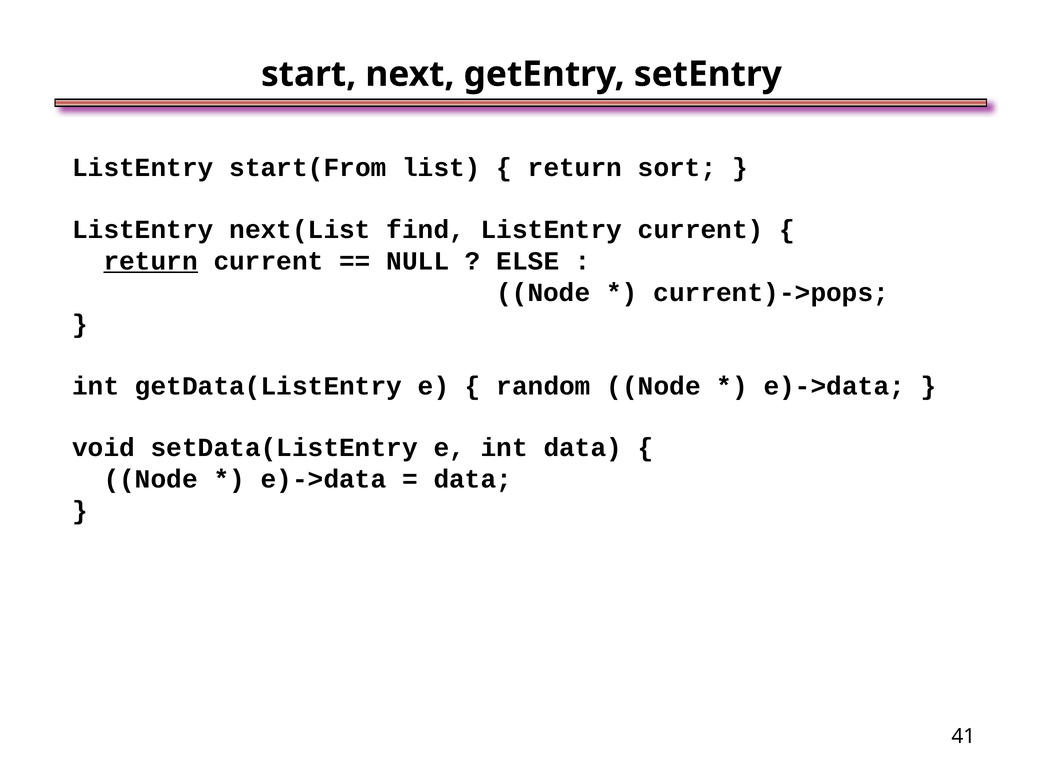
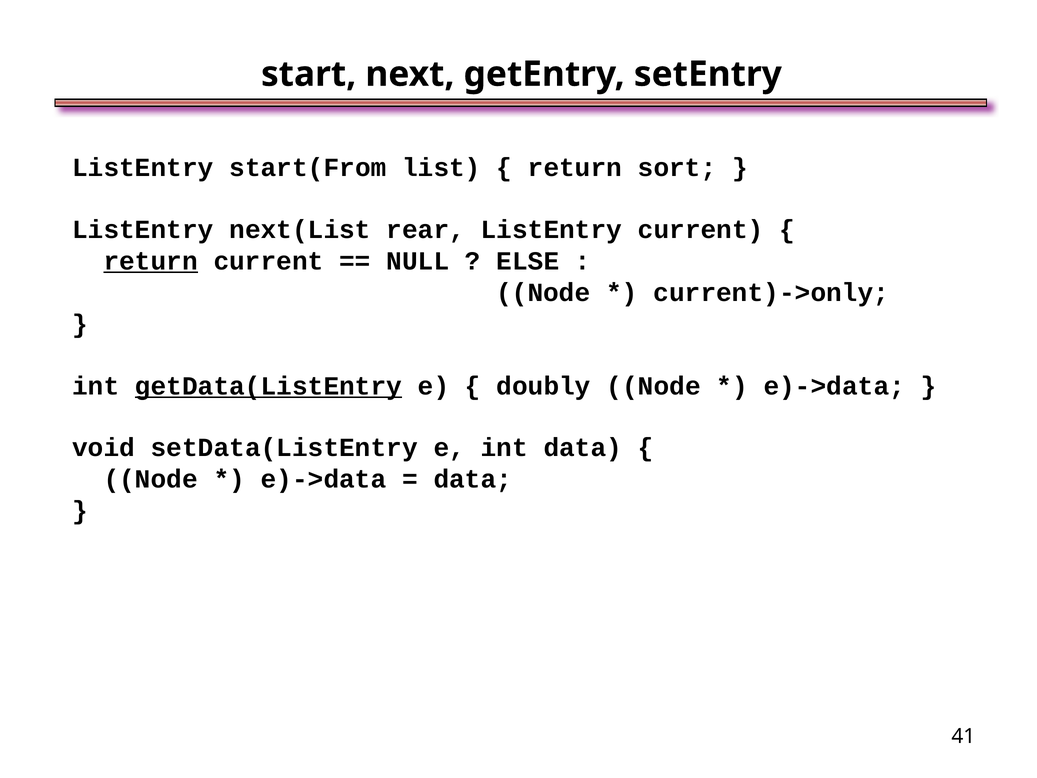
find: find -> rear
current)->pops: current)->pops -> current)->only
getData(ListEntry underline: none -> present
random: random -> doubly
